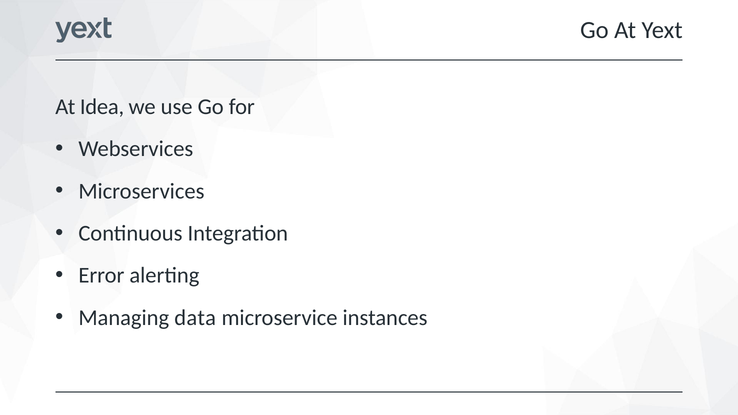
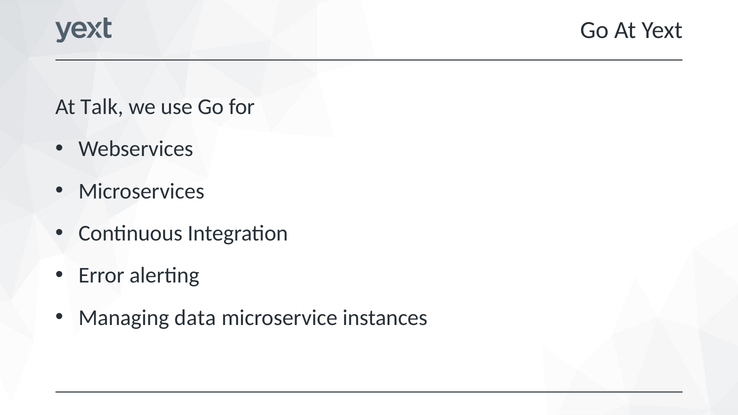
Idea: Idea -> Talk
